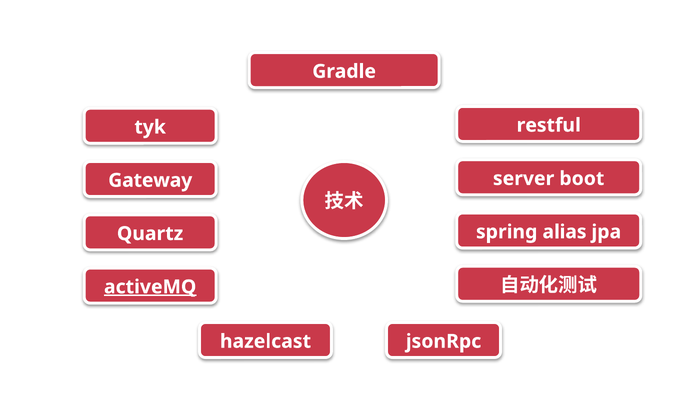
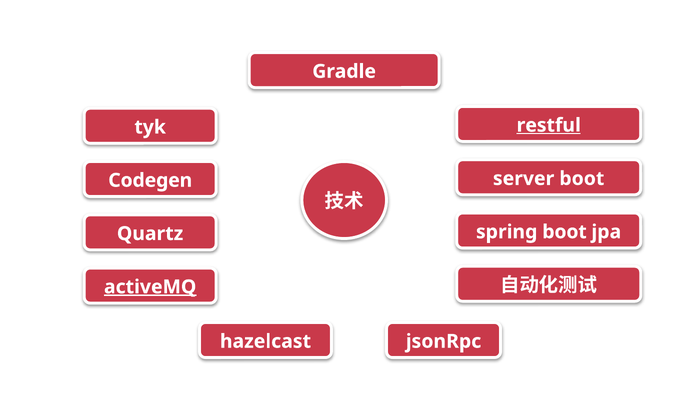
restful underline: none -> present
Gateway: Gateway -> Codegen
spring alias: alias -> boot
